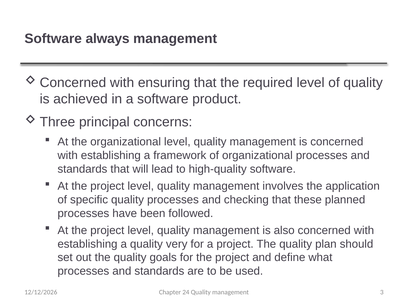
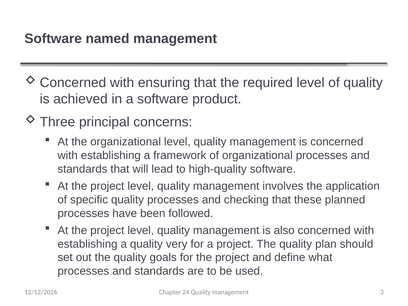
always: always -> named
